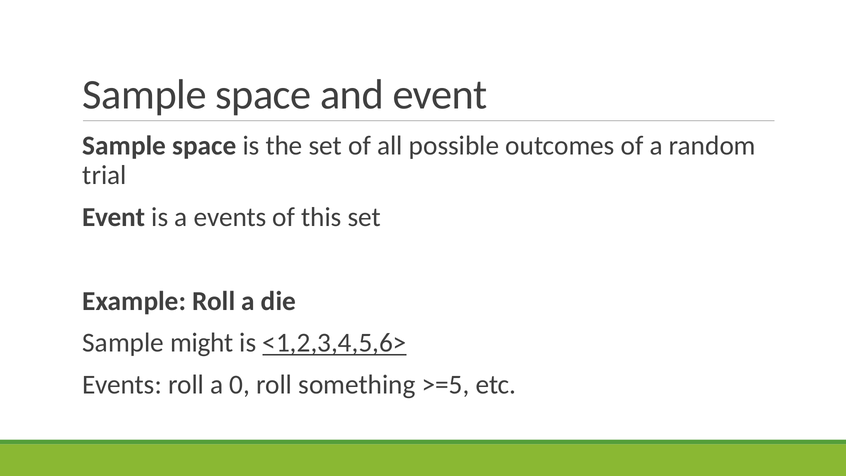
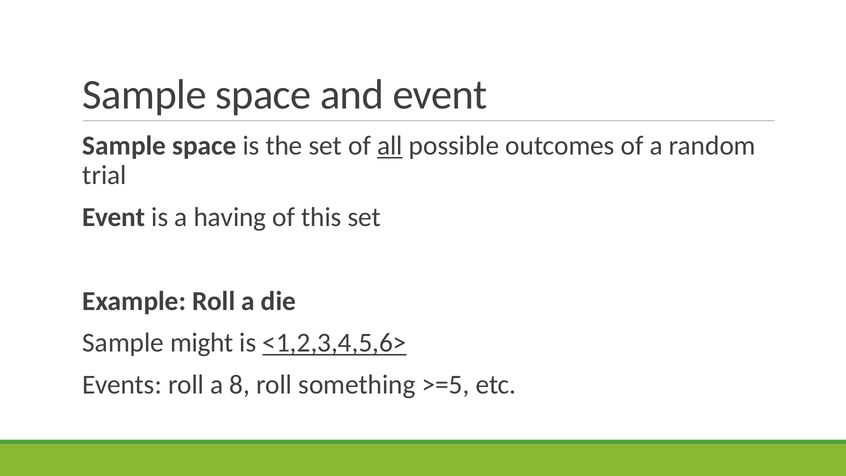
all underline: none -> present
a events: events -> having
0: 0 -> 8
